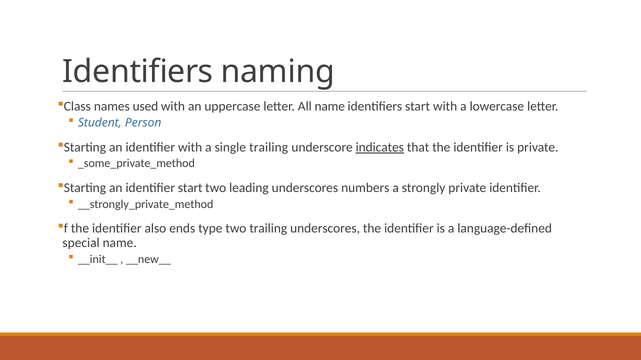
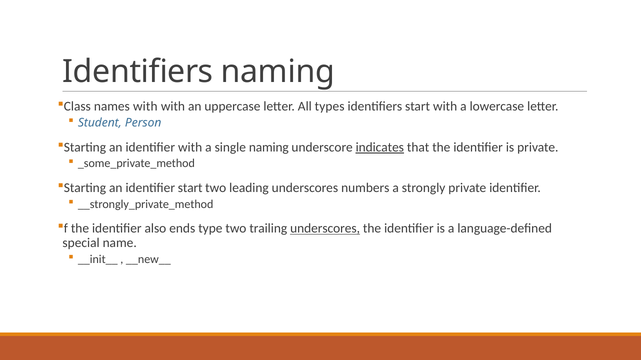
names used: used -> with
All name: name -> types
single trailing: trailing -> naming
underscores at (325, 229) underline: none -> present
